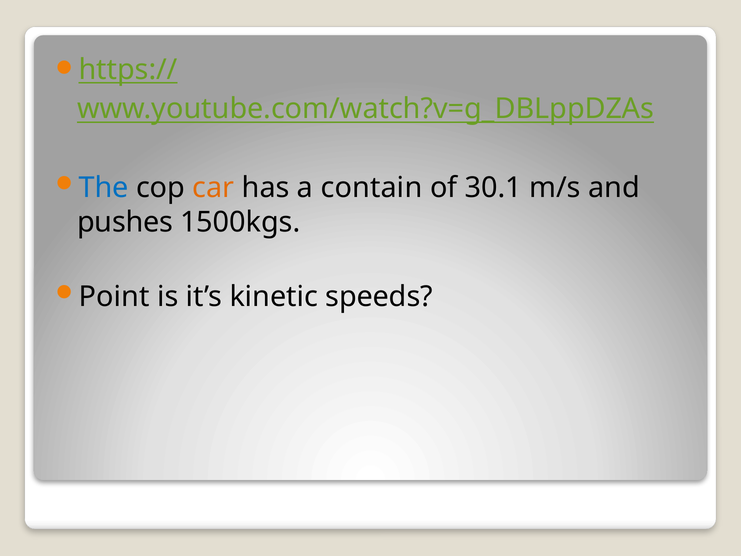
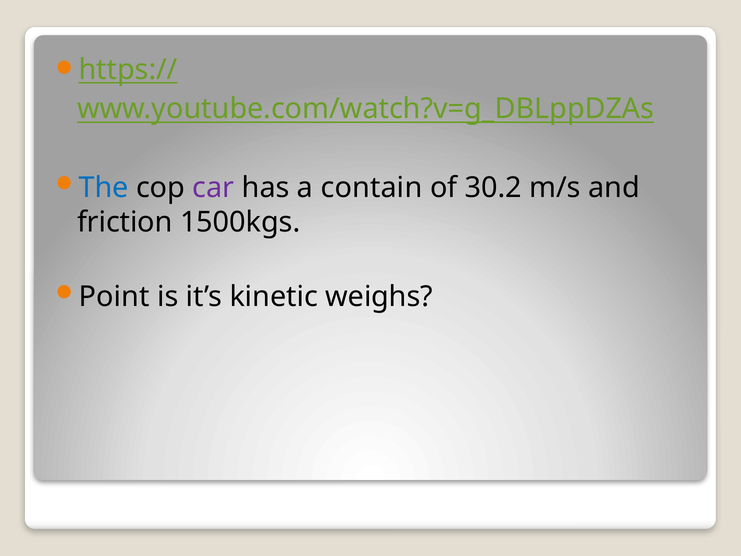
car colour: orange -> purple
30.1: 30.1 -> 30.2
pushes: pushes -> friction
speeds: speeds -> weighs
